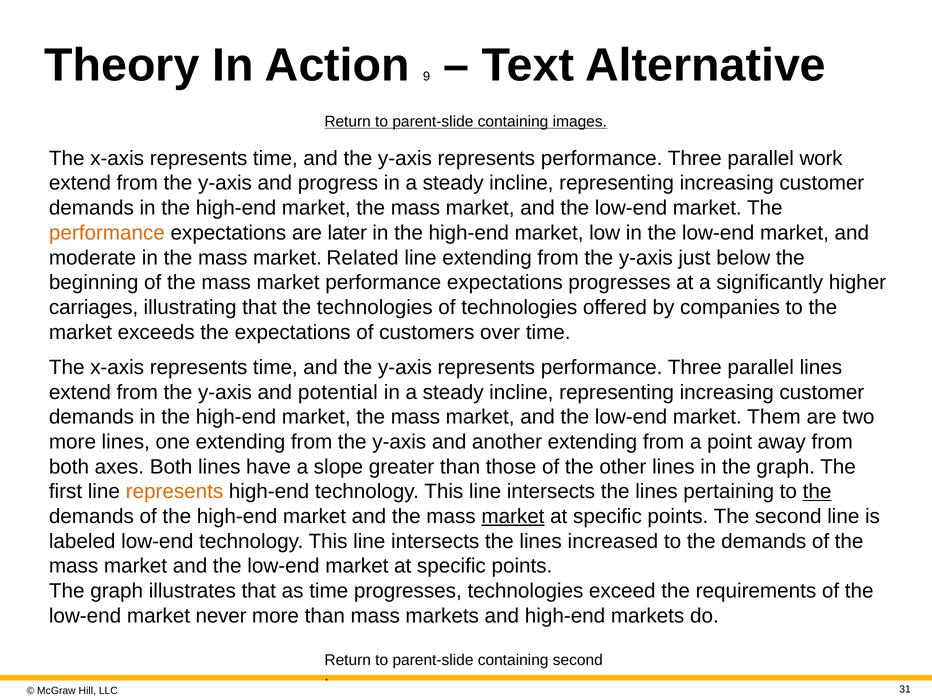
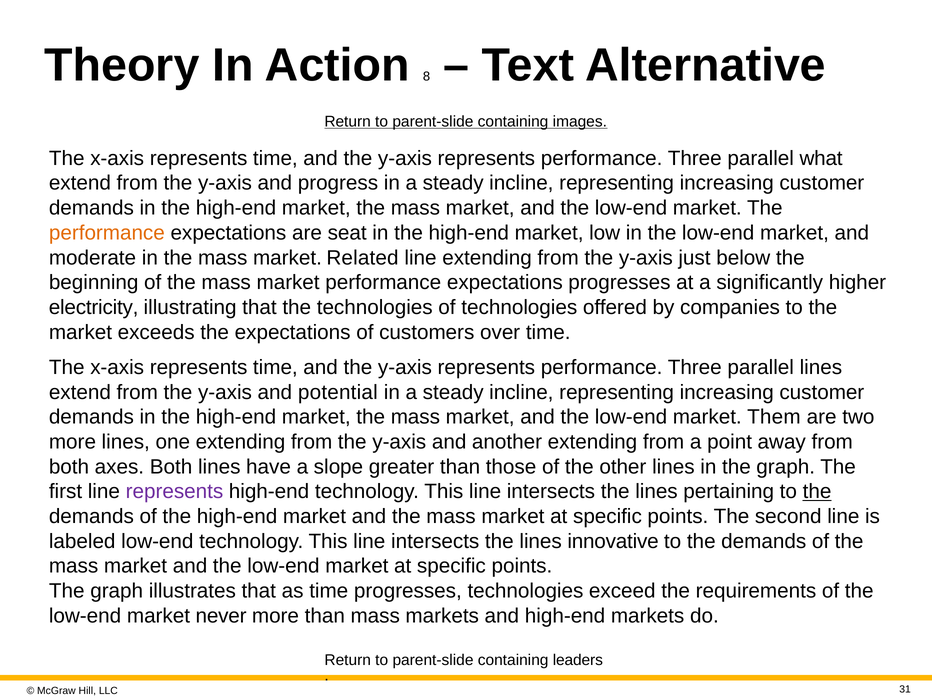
9: 9 -> 8
work: work -> what
later: later -> seat
carriages: carriages -> electricity
represents at (174, 492) colour: orange -> purple
market at (513, 516) underline: present -> none
increased: increased -> innovative
containing second: second -> leaders
